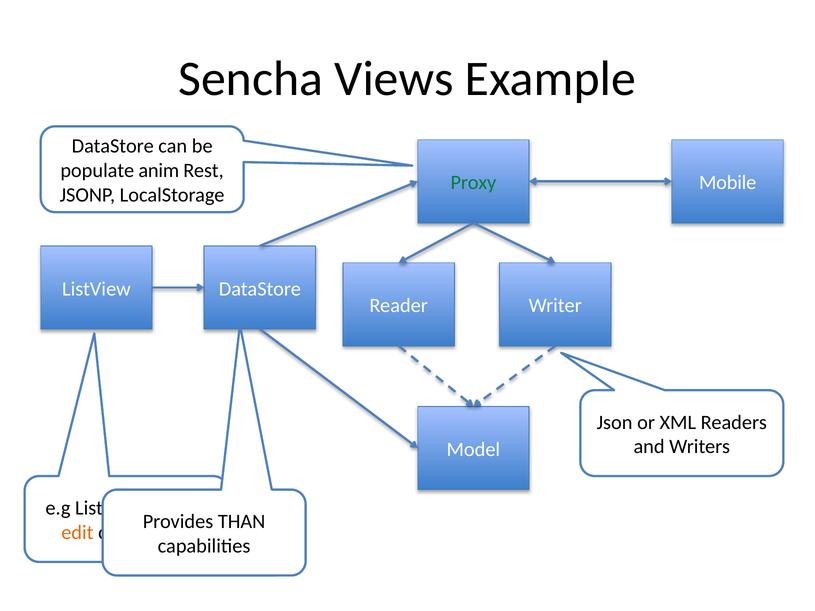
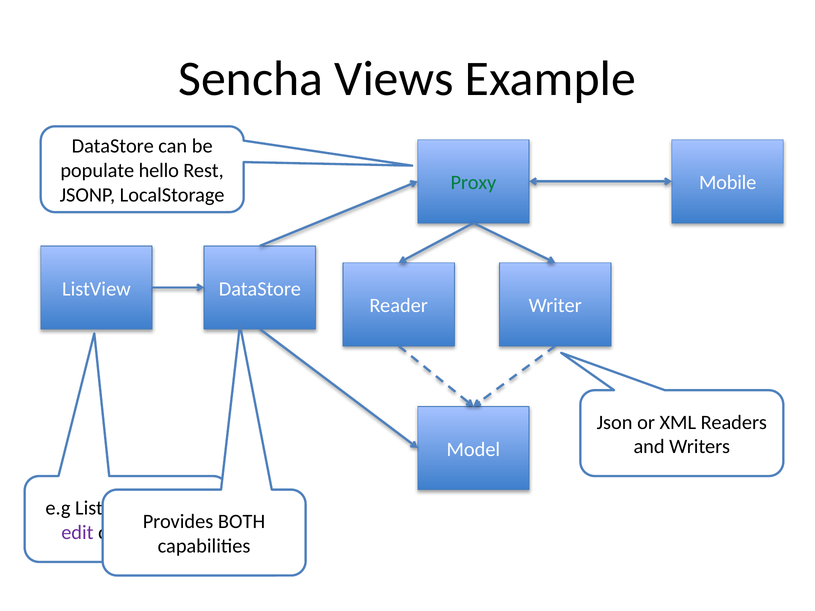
anim: anim -> hello
THAN: THAN -> BOTH
edit colour: orange -> purple
